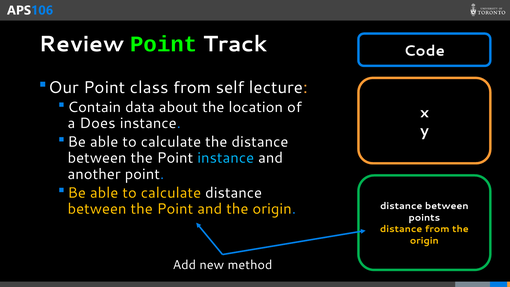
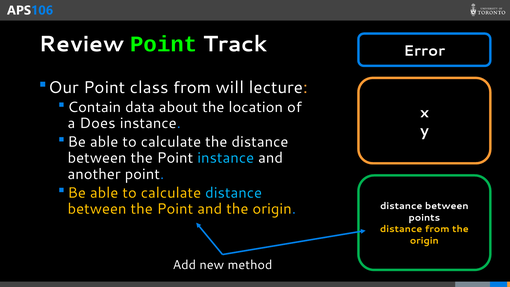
Code: Code -> Error
self: self -> will
distance at (234, 193) colour: white -> light blue
